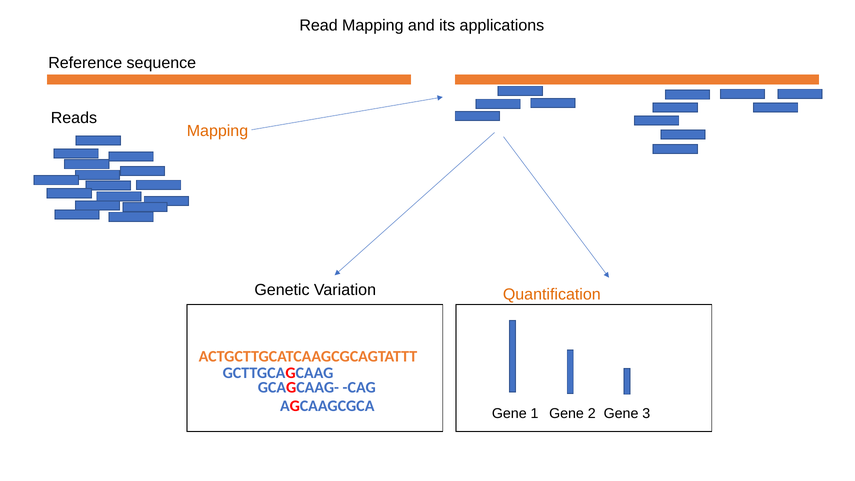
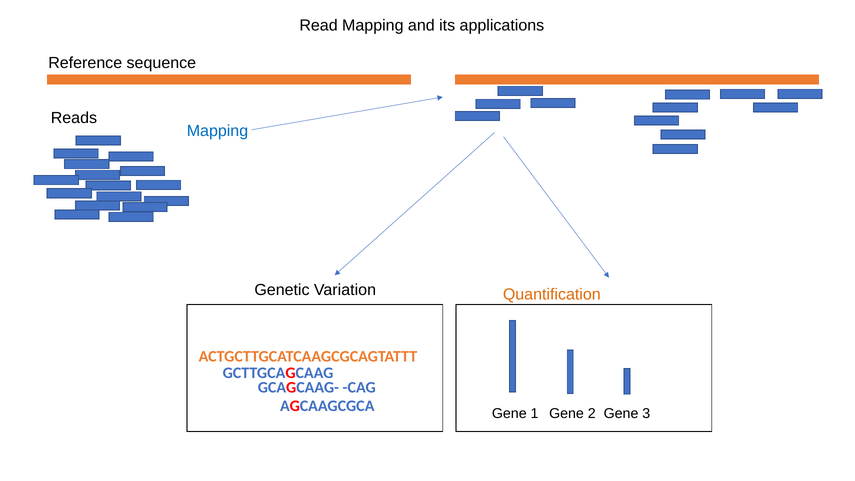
Mapping at (217, 131) colour: orange -> blue
